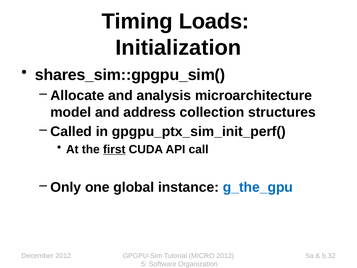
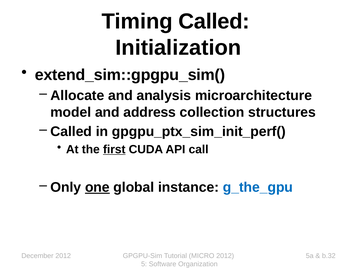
Timing Loads: Loads -> Called
shares_sim::gpgpu_sim(: shares_sim::gpgpu_sim( -> extend_sim::gpgpu_sim(
one underline: none -> present
